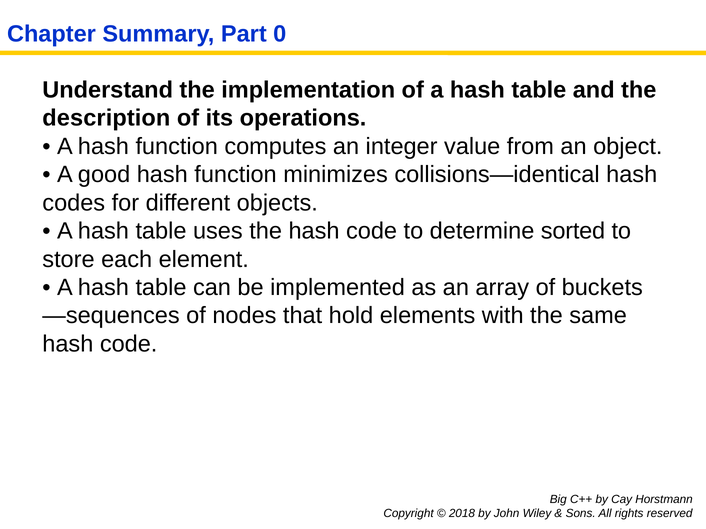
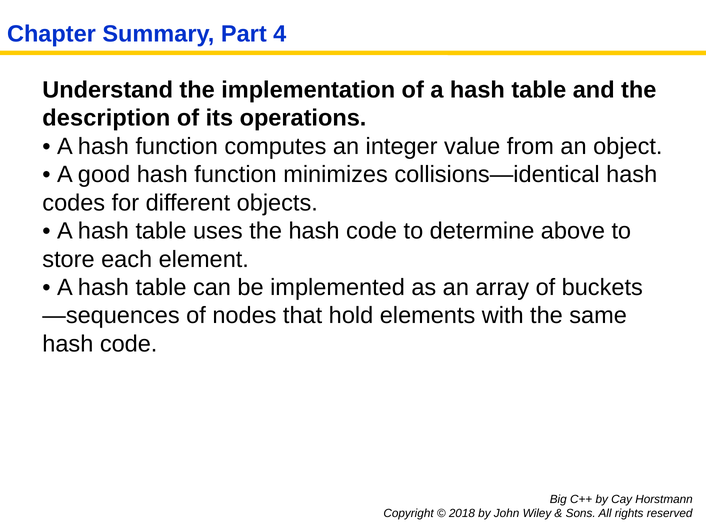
0: 0 -> 4
sorted: sorted -> above
